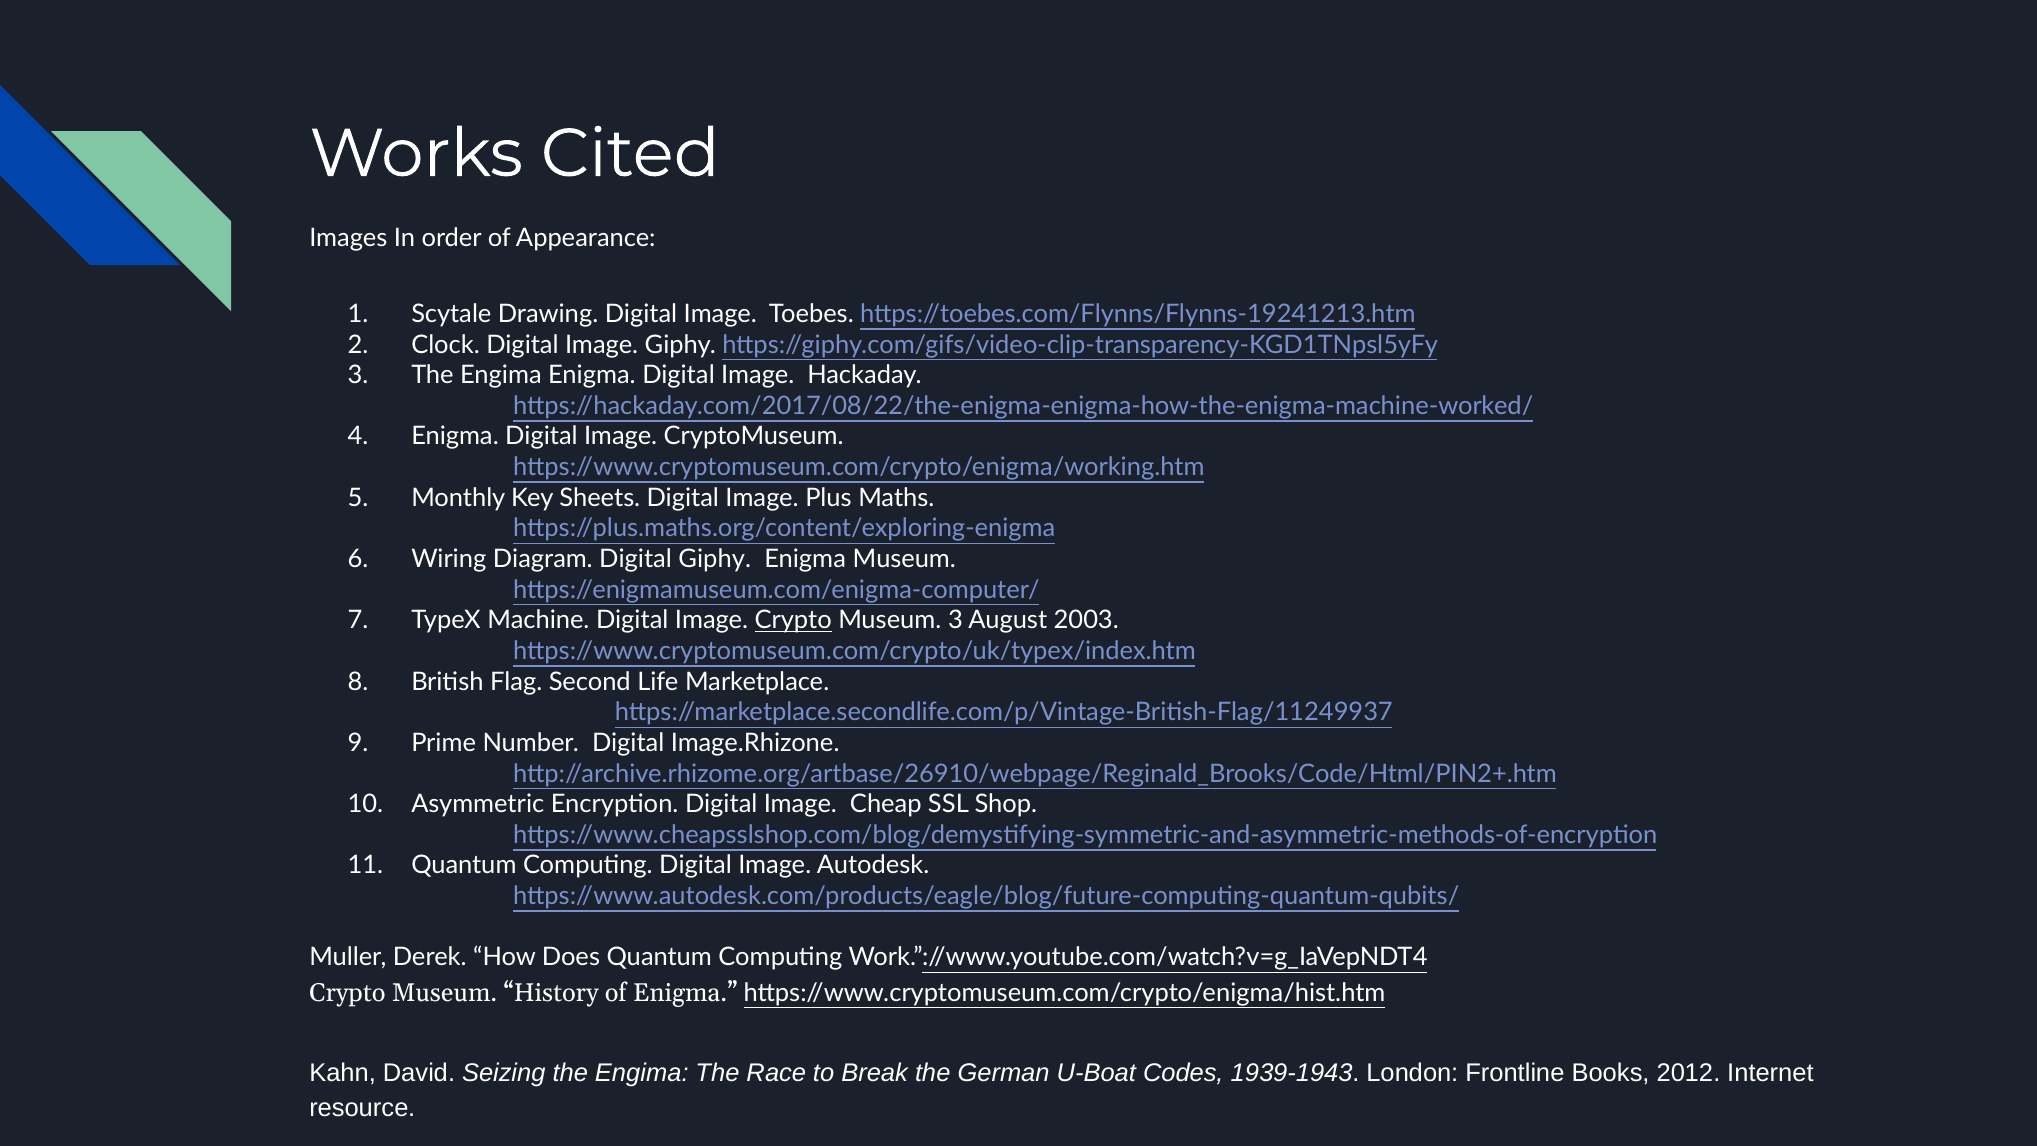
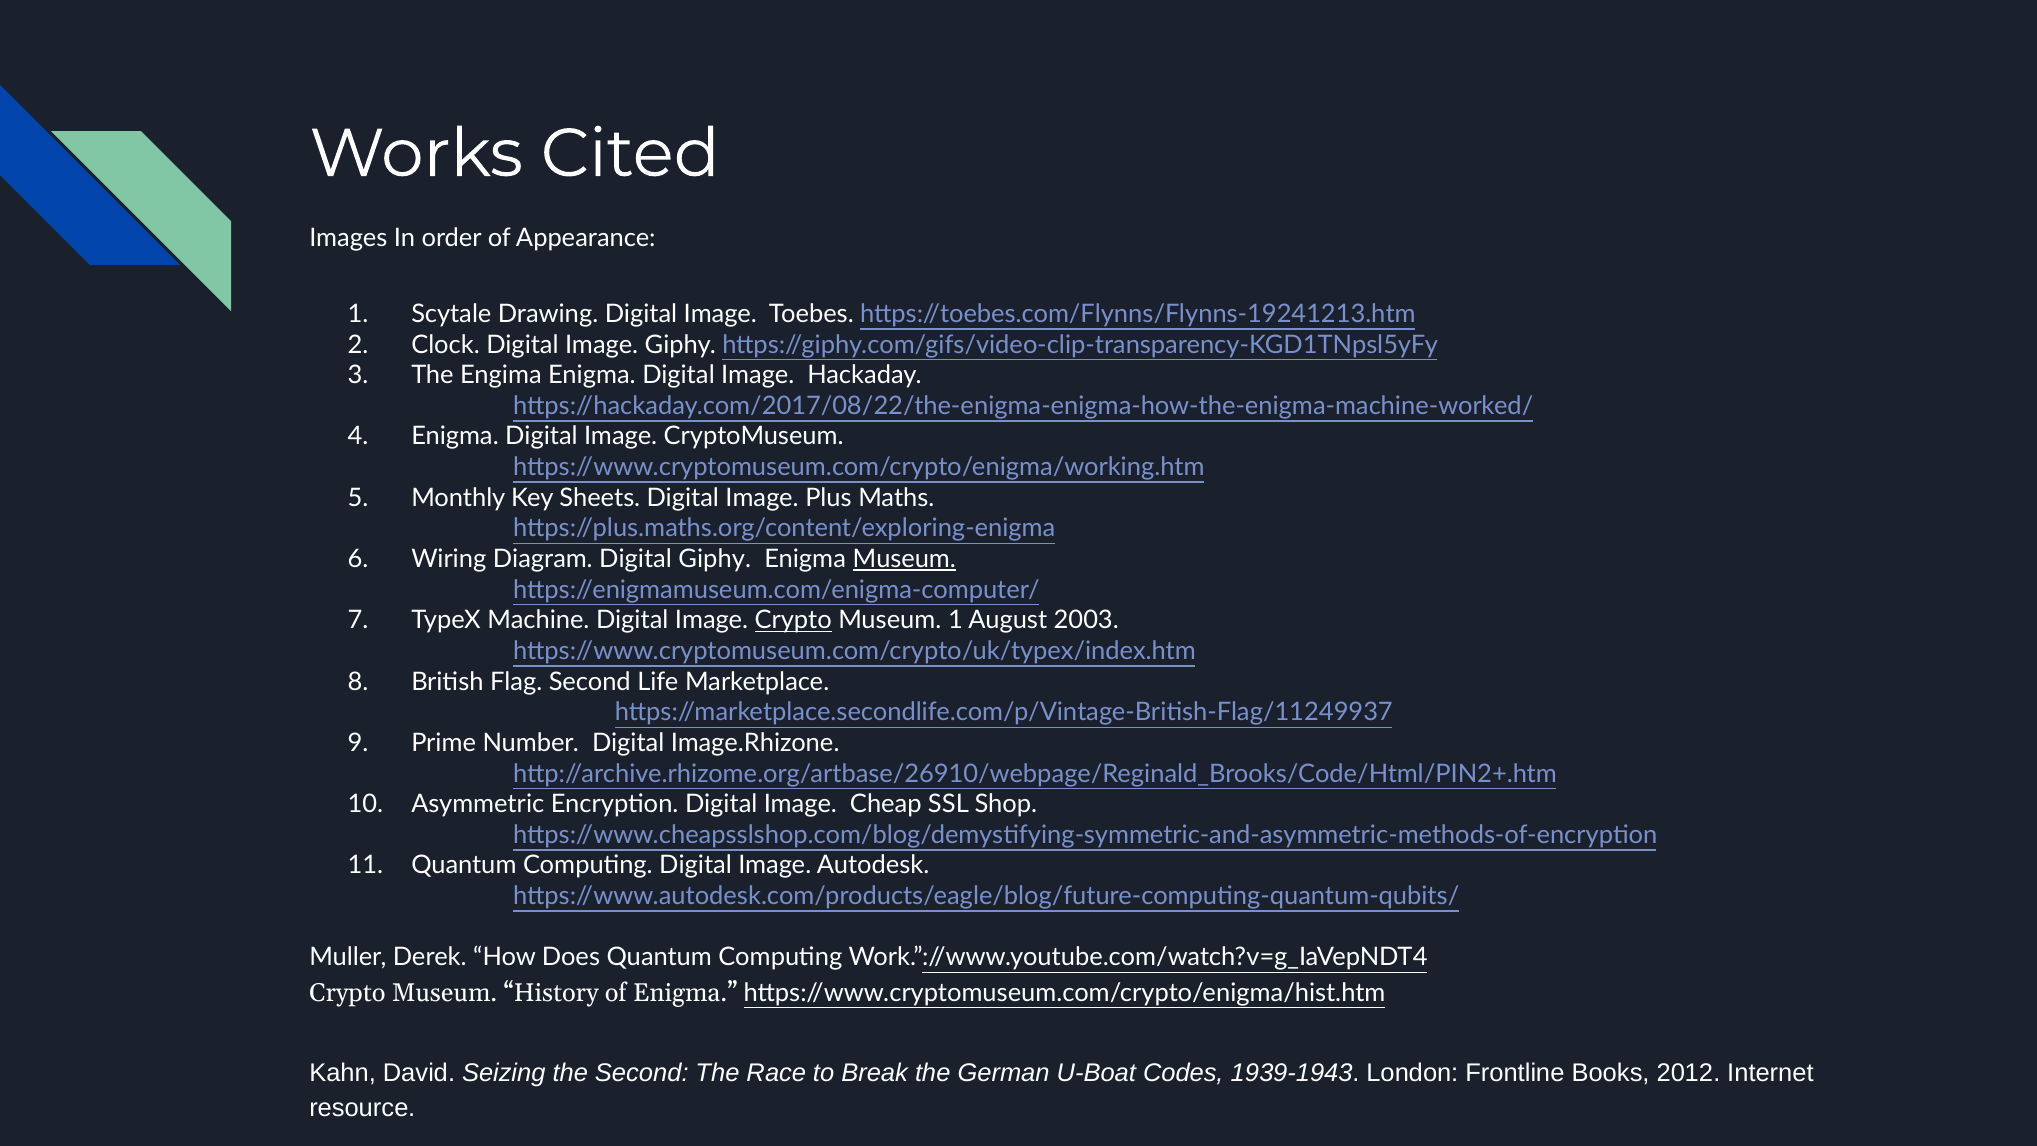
Museum at (904, 559) underline: none -> present
Museum 3: 3 -> 1
Seizing the Engima: Engima -> Second
